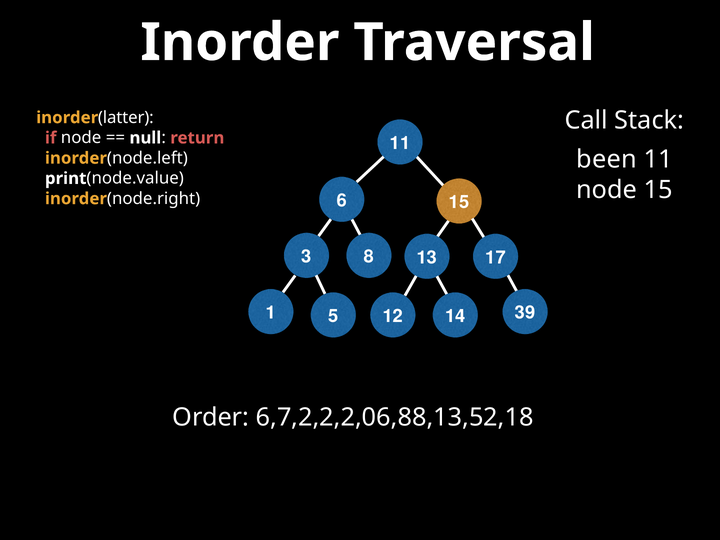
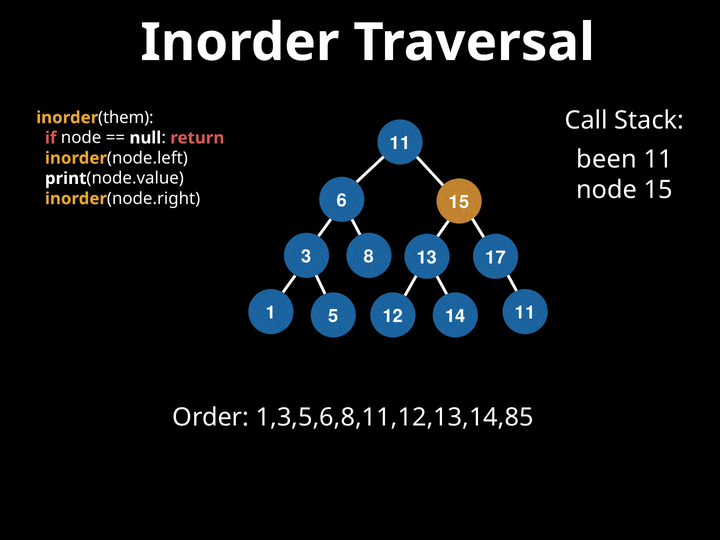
latter: latter -> them
39 at (525, 313): 39 -> 11
6,7,2,2,2,06,88,13,52,18: 6,7,2,2,2,06,88,13,52,18 -> 1,3,5,6,8,11,12,13,14,85
